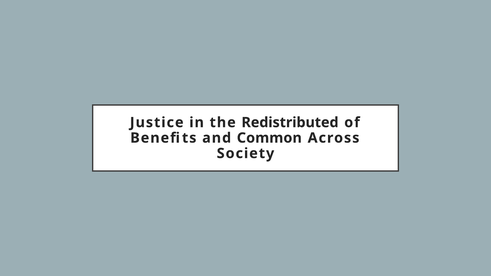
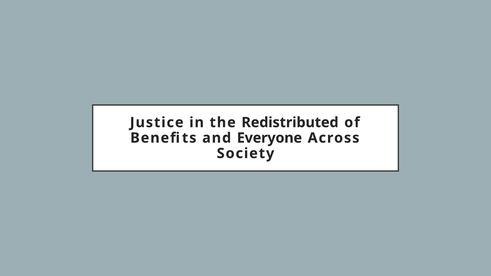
Common: Common -> Everyone
